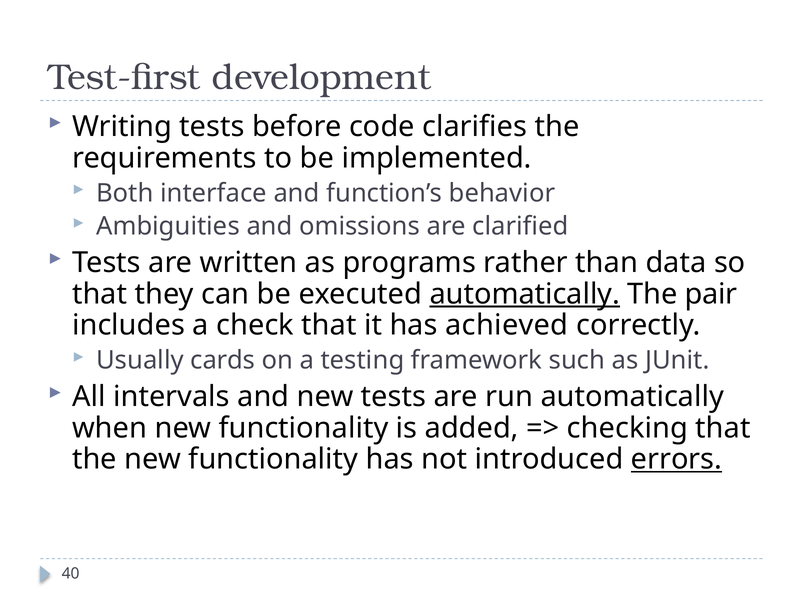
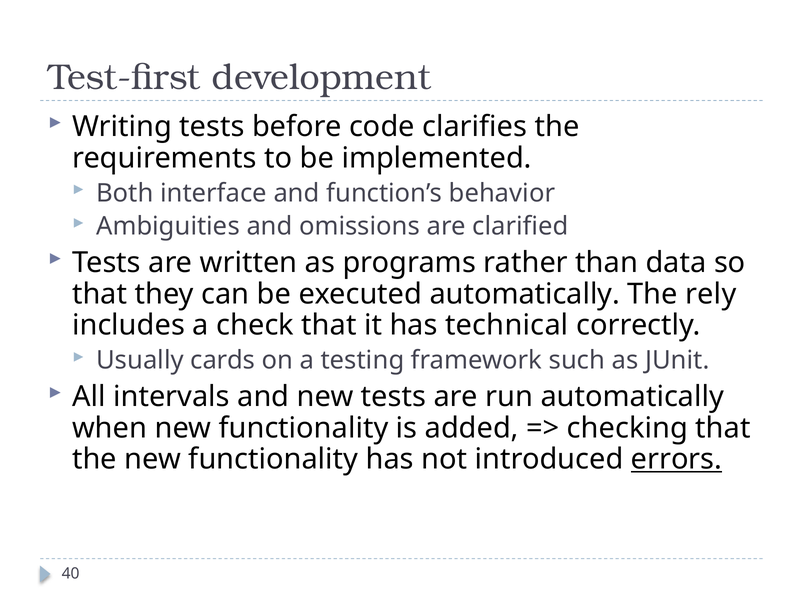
automatically at (525, 294) underline: present -> none
pair: pair -> rely
achieved: achieved -> technical
